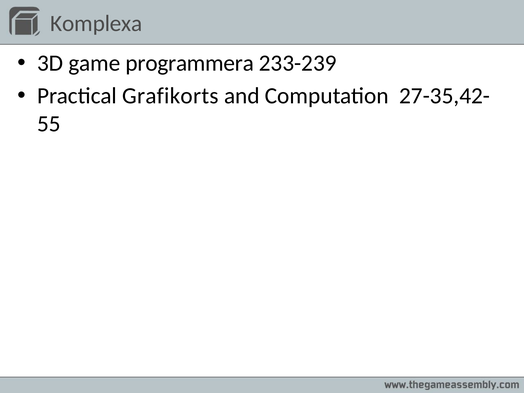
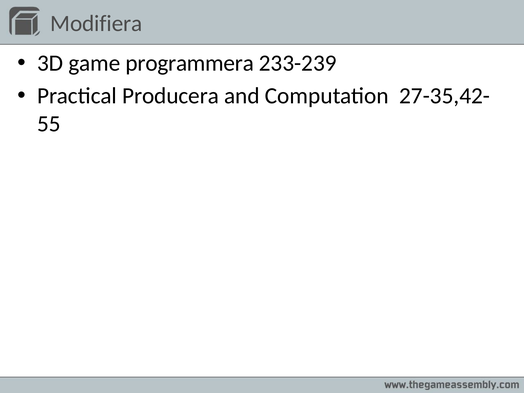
Komplexa: Komplexa -> Modifiera
Grafikorts: Grafikorts -> Producera
